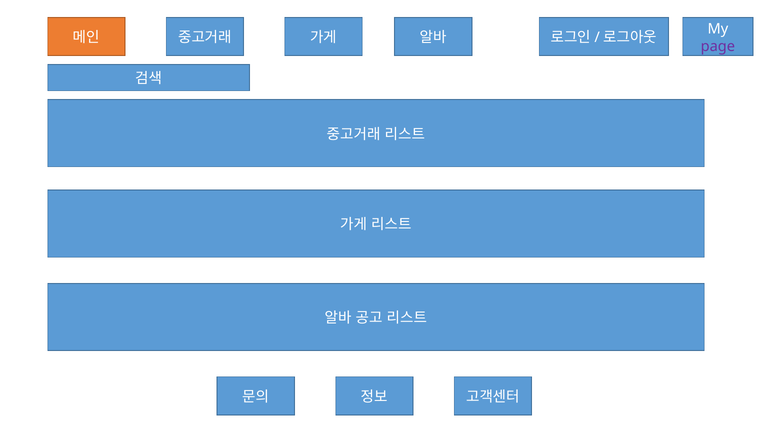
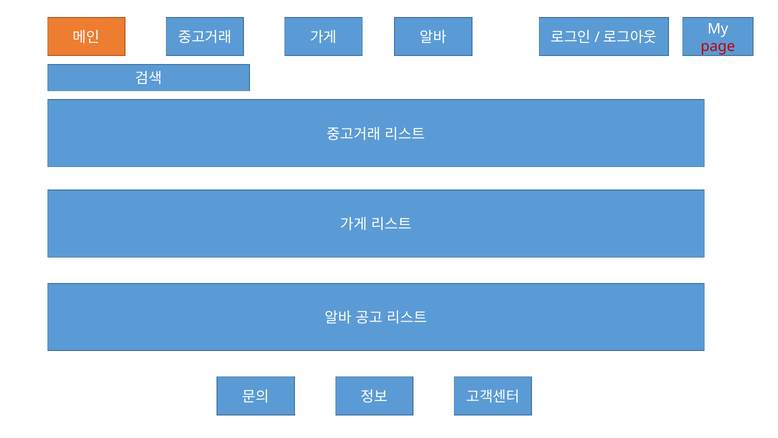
page colour: purple -> red
